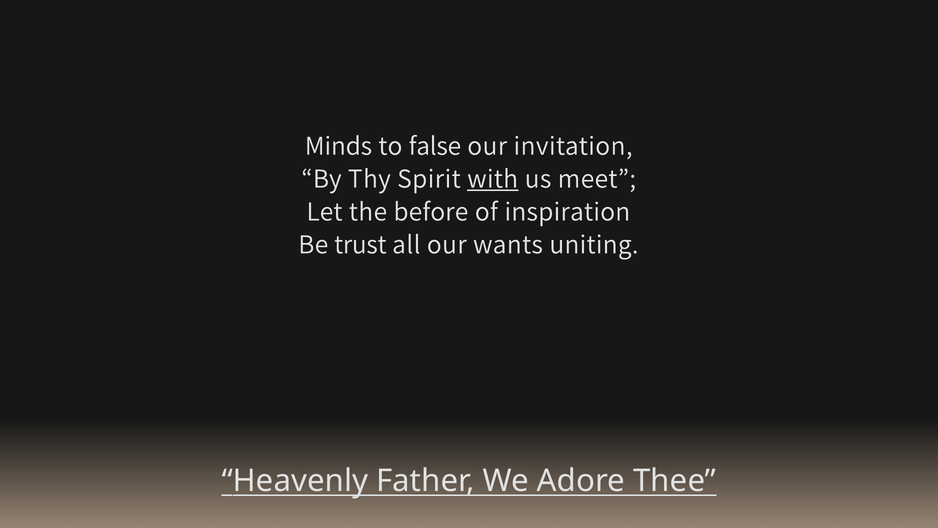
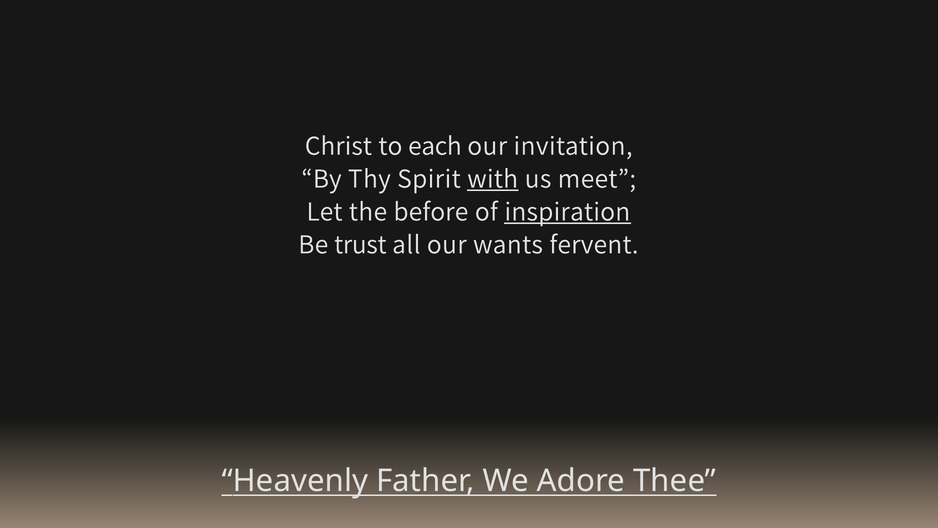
Minds: Minds -> Christ
false: false -> each
inspiration underline: none -> present
uniting: uniting -> fervent
